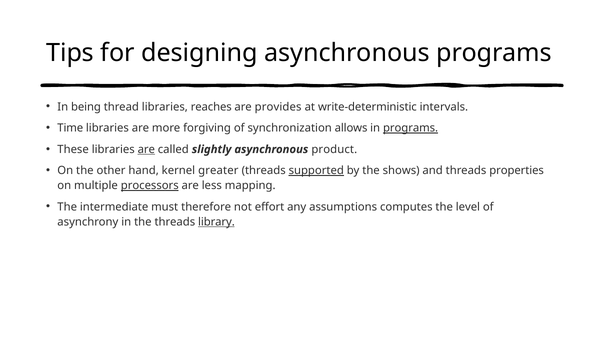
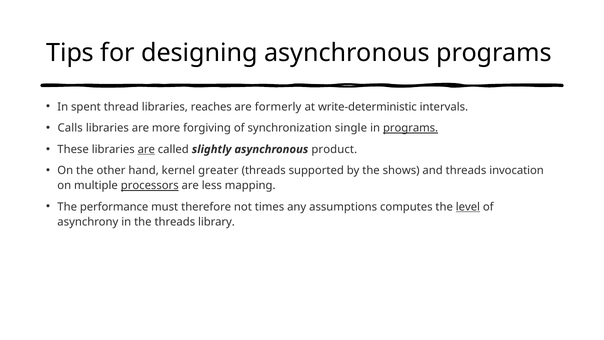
being: being -> spent
provides: provides -> formerly
Time: Time -> Calls
allows: allows -> single
supported underline: present -> none
properties: properties -> invocation
intermediate: intermediate -> performance
effort: effort -> times
level underline: none -> present
library underline: present -> none
